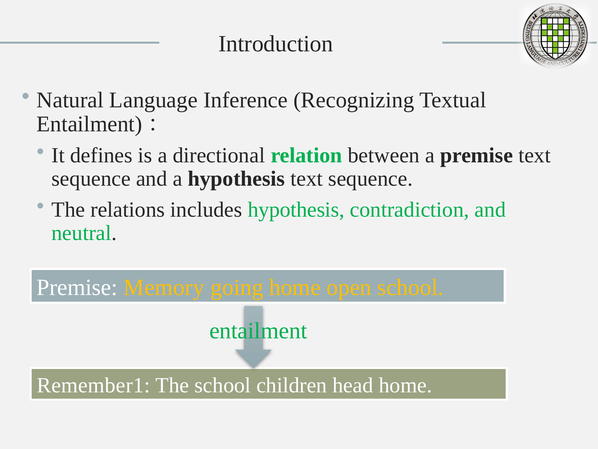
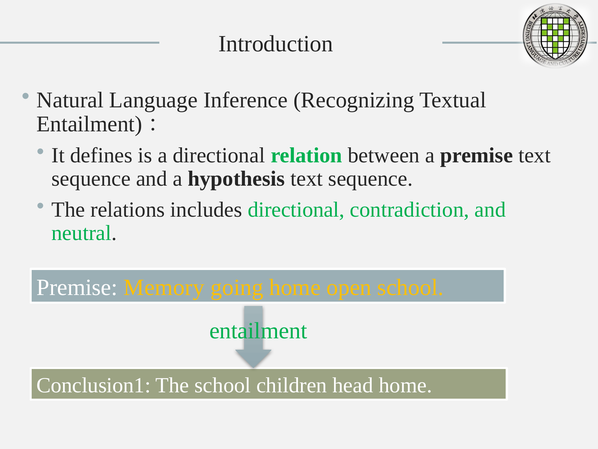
includes hypothesis: hypothesis -> directional
Remember1: Remember1 -> Conclusion1
